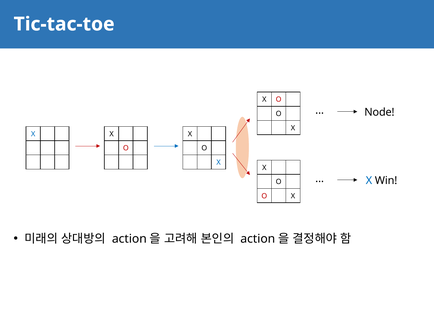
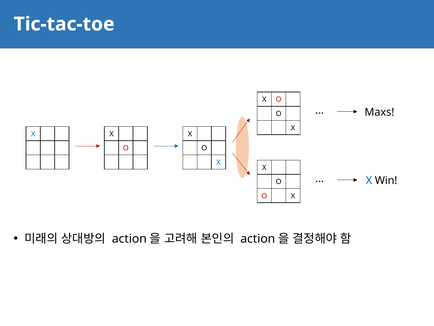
Node: Node -> Maxs
